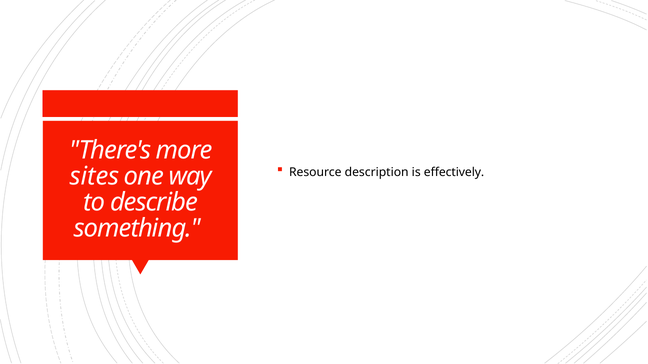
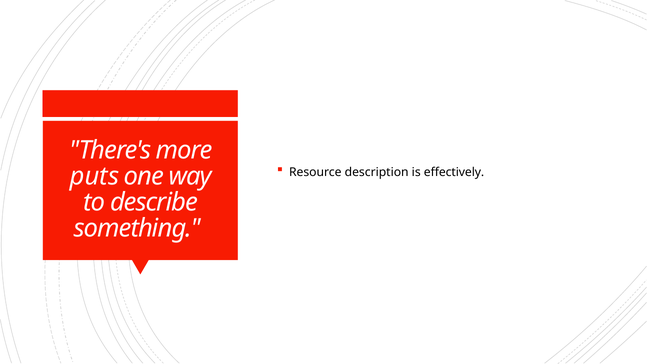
sites: sites -> puts
